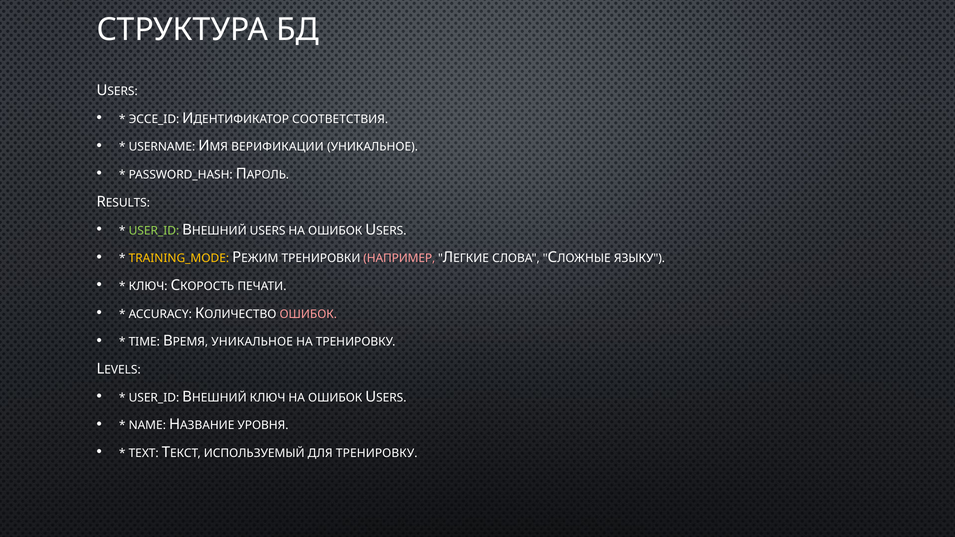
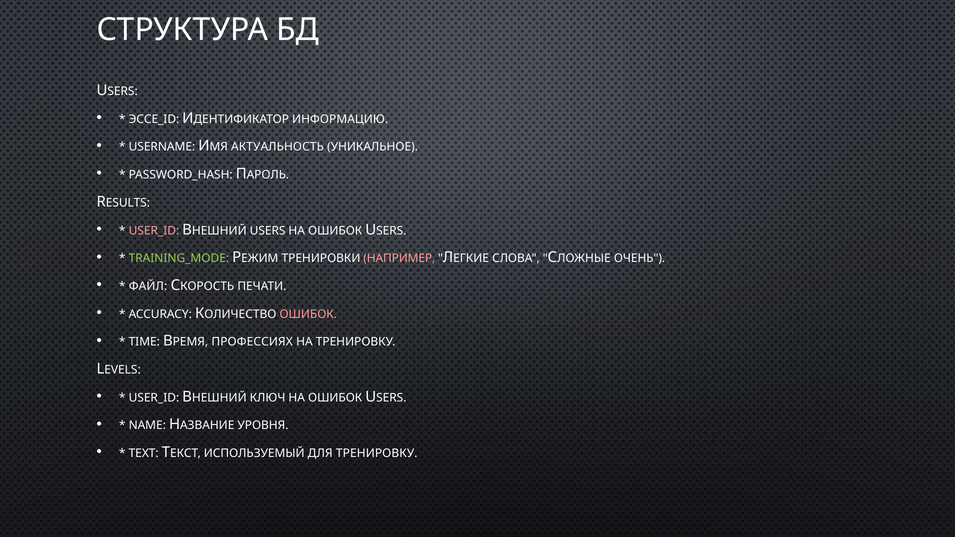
СООТВЕТСТВИЯ: СООТВЕТСТВИЯ -> ИНФОРМАЦИЮ
ВЕРИФИКАЦИИ: ВЕРИФИКАЦИИ -> АКТУАЛЬНОСТЬ
USER_ID at (154, 231) colour: light green -> pink
TRAINING_MODE colour: yellow -> light green
ЯЗЫКУ: ЯЗЫКУ -> ОЧЕНЬ
КЛЮЧ at (148, 286): КЛЮЧ -> ФАЙЛ
ВРЕМЯ УНИКАЛЬНОЕ: УНИКАЛЬНОЕ -> ПРОФЕССИЯХ
